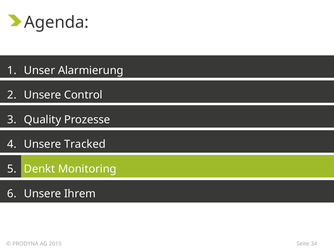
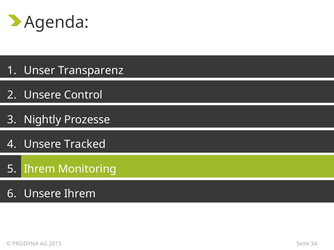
Alarmierung: Alarmierung -> Transparenz
Quality: Quality -> Nightly
Denkt at (40, 169): Denkt -> Ihrem
